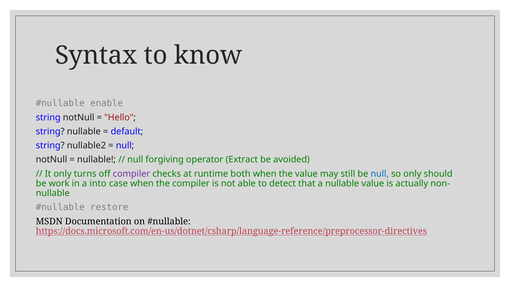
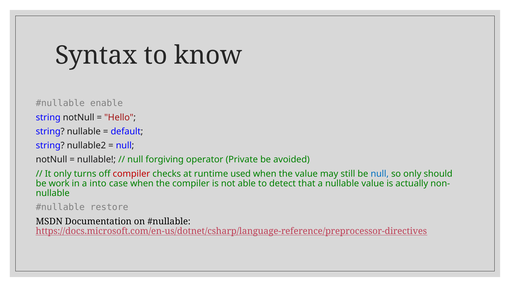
Extract: Extract -> Private
compiler at (131, 174) colour: purple -> red
both: both -> used
